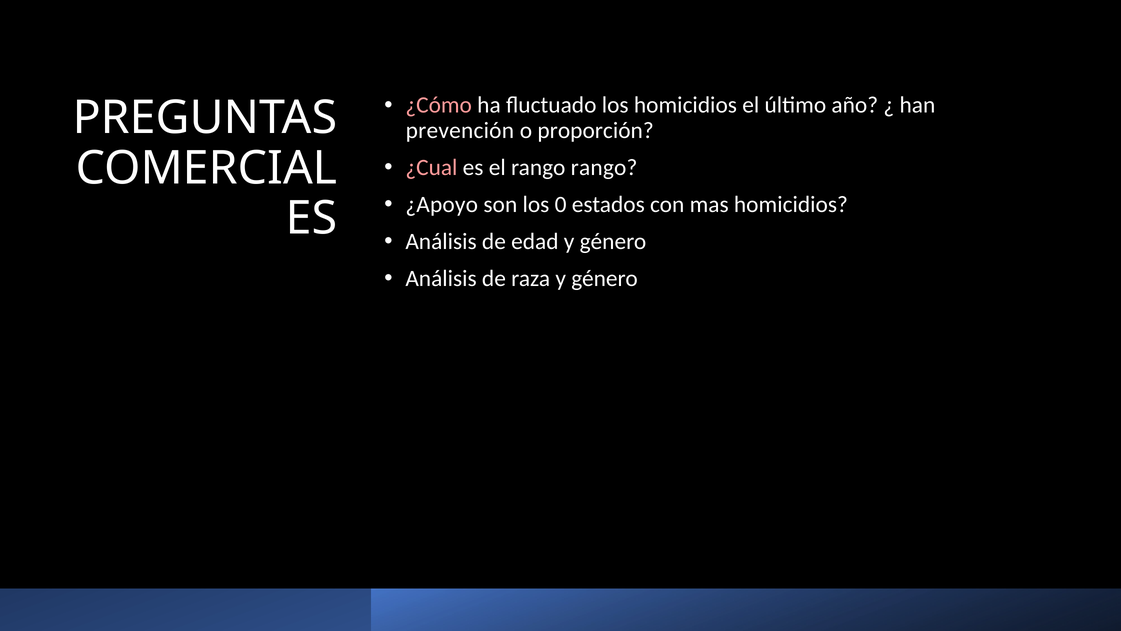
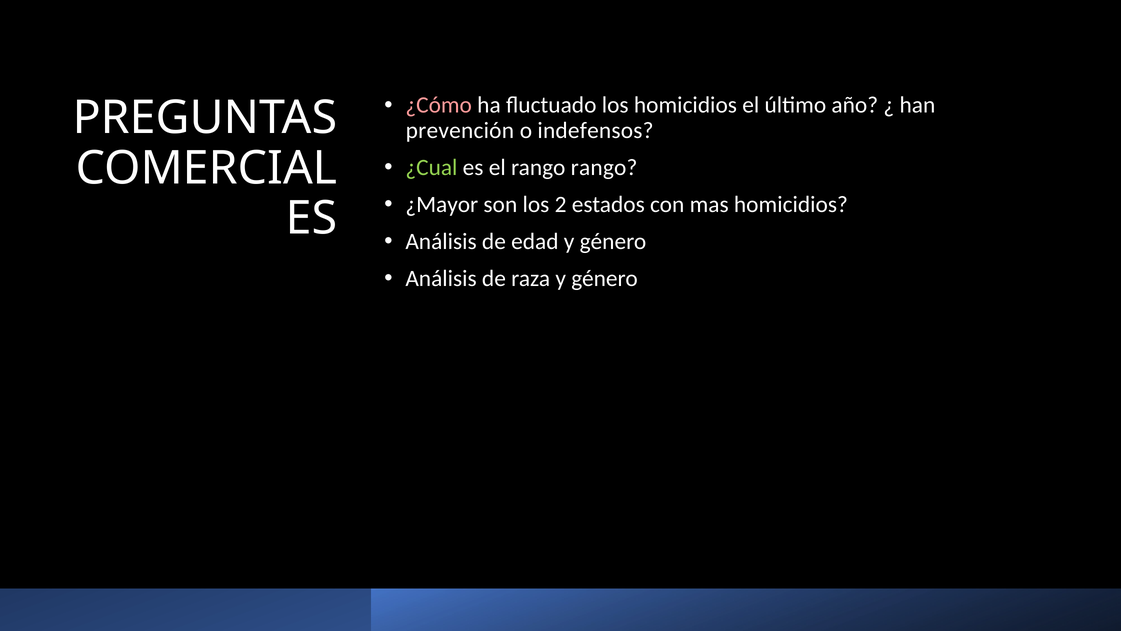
proporción: proporción -> indefensos
¿Cual colour: pink -> light green
¿Apoyo: ¿Apoyo -> ¿Mayor
0: 0 -> 2
